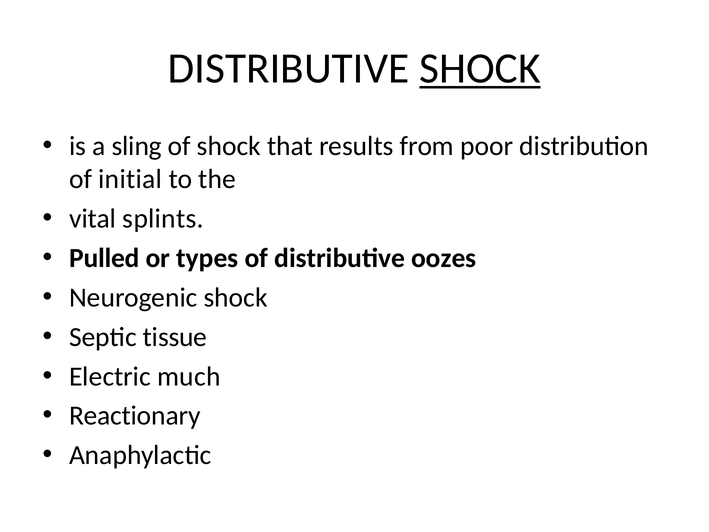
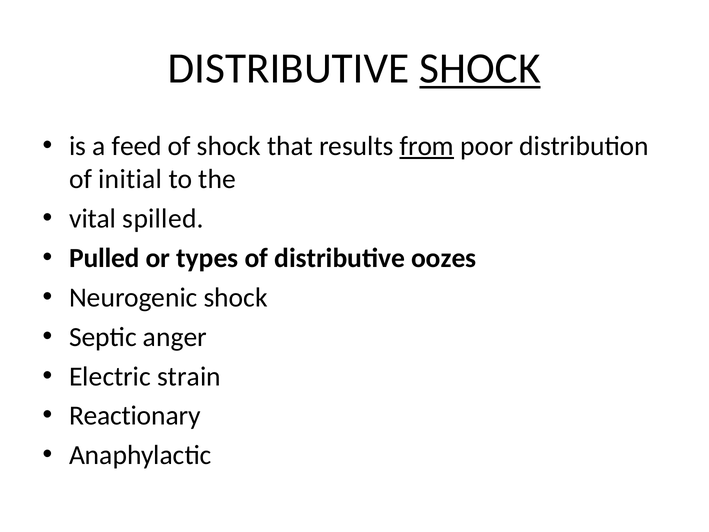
sling: sling -> feed
from underline: none -> present
splints: splints -> spilled
tissue: tissue -> anger
much: much -> strain
